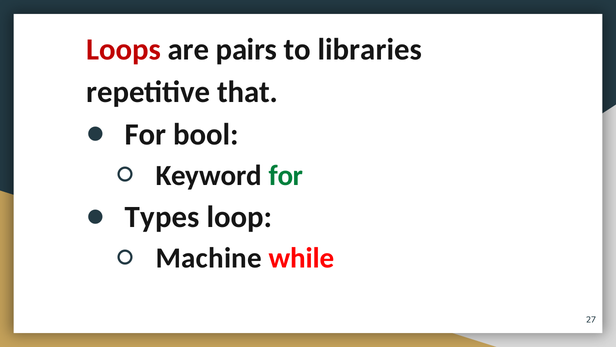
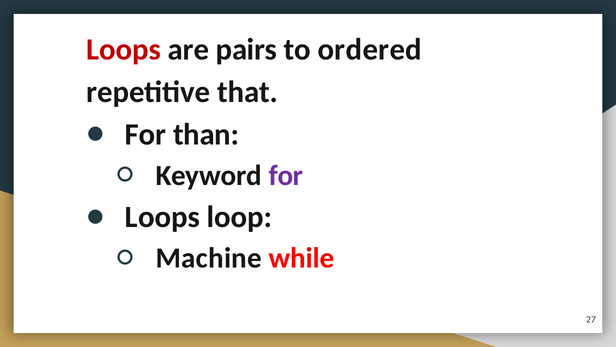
libraries: libraries -> ordered
bool: bool -> than
for at (286, 175) colour: green -> purple
Types at (162, 217): Types -> Loops
